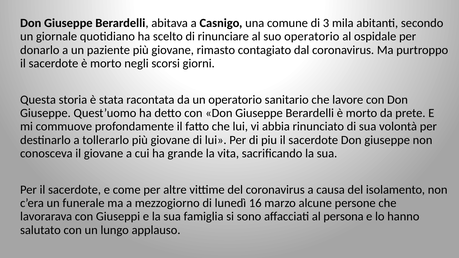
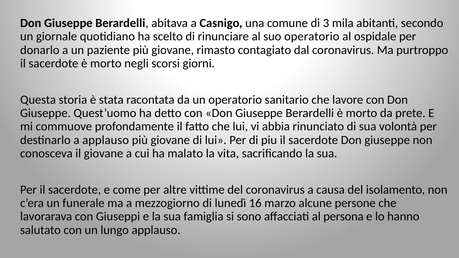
a tollerarlo: tollerarlo -> applauso
grande: grande -> malato
